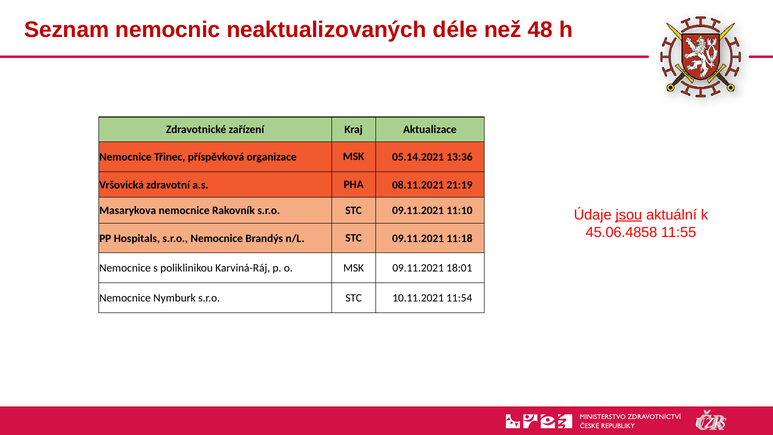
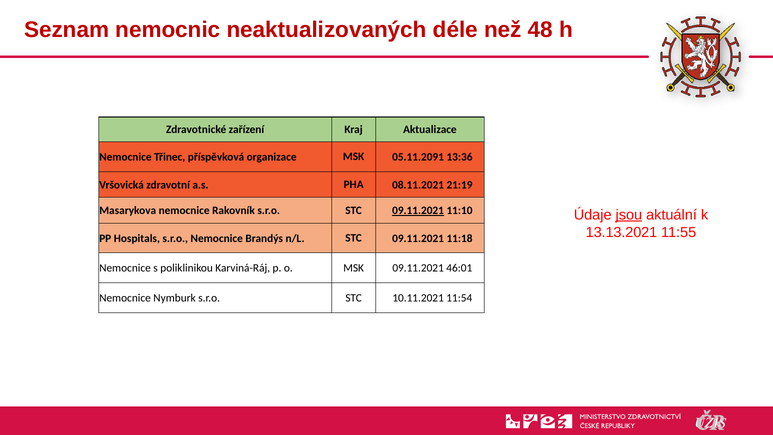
05.14.2021: 05.14.2021 -> 05.11.2091
09.11.2021 at (418, 210) underline: none -> present
45.06.4858: 45.06.4858 -> 13.13.2021
18:01: 18:01 -> 46:01
